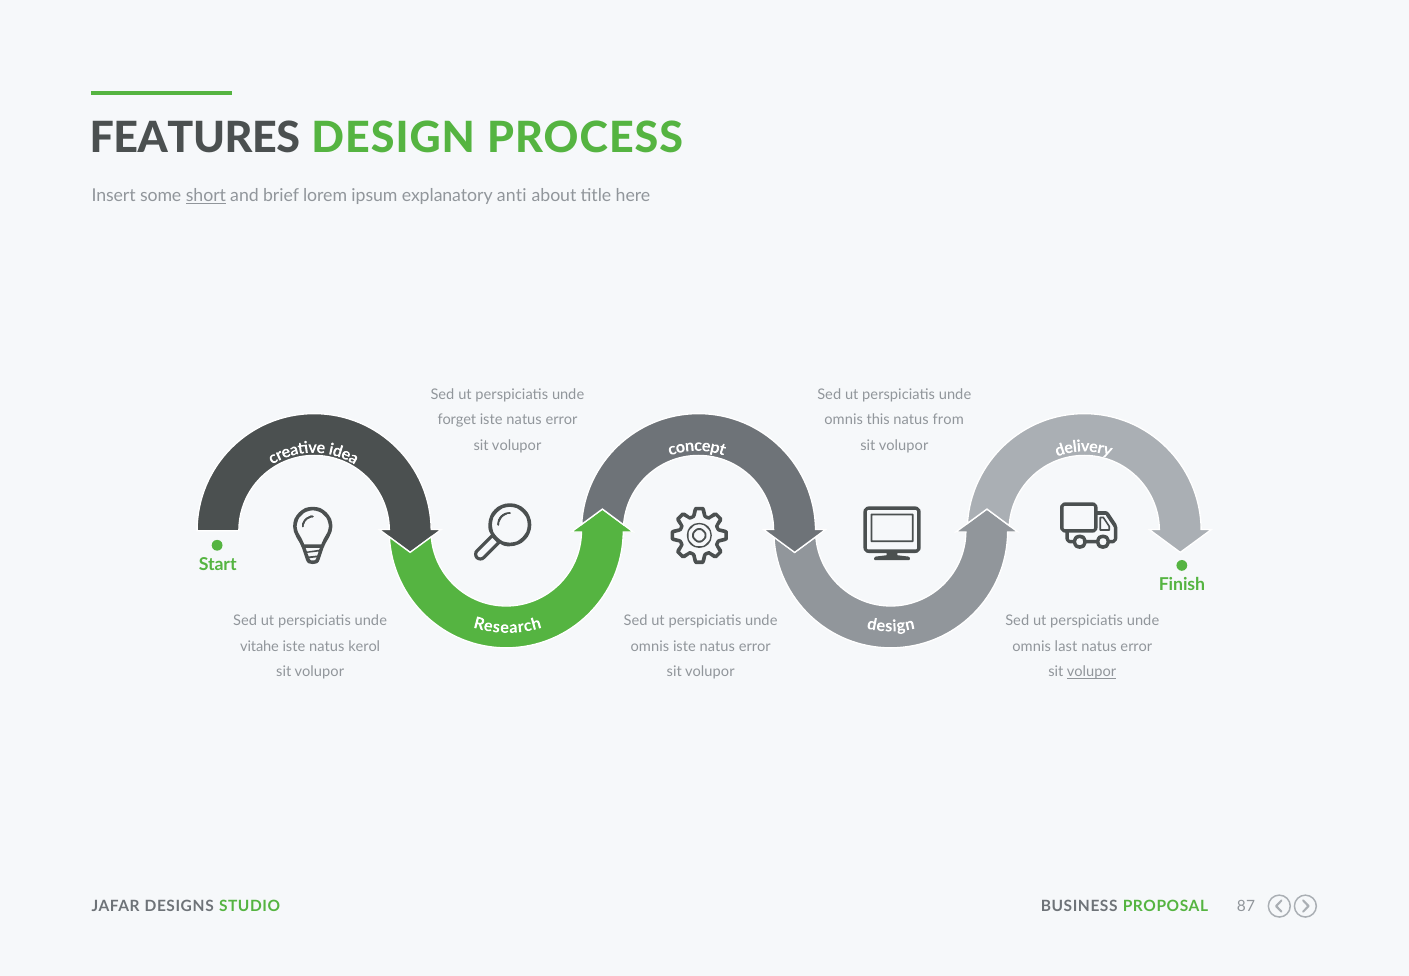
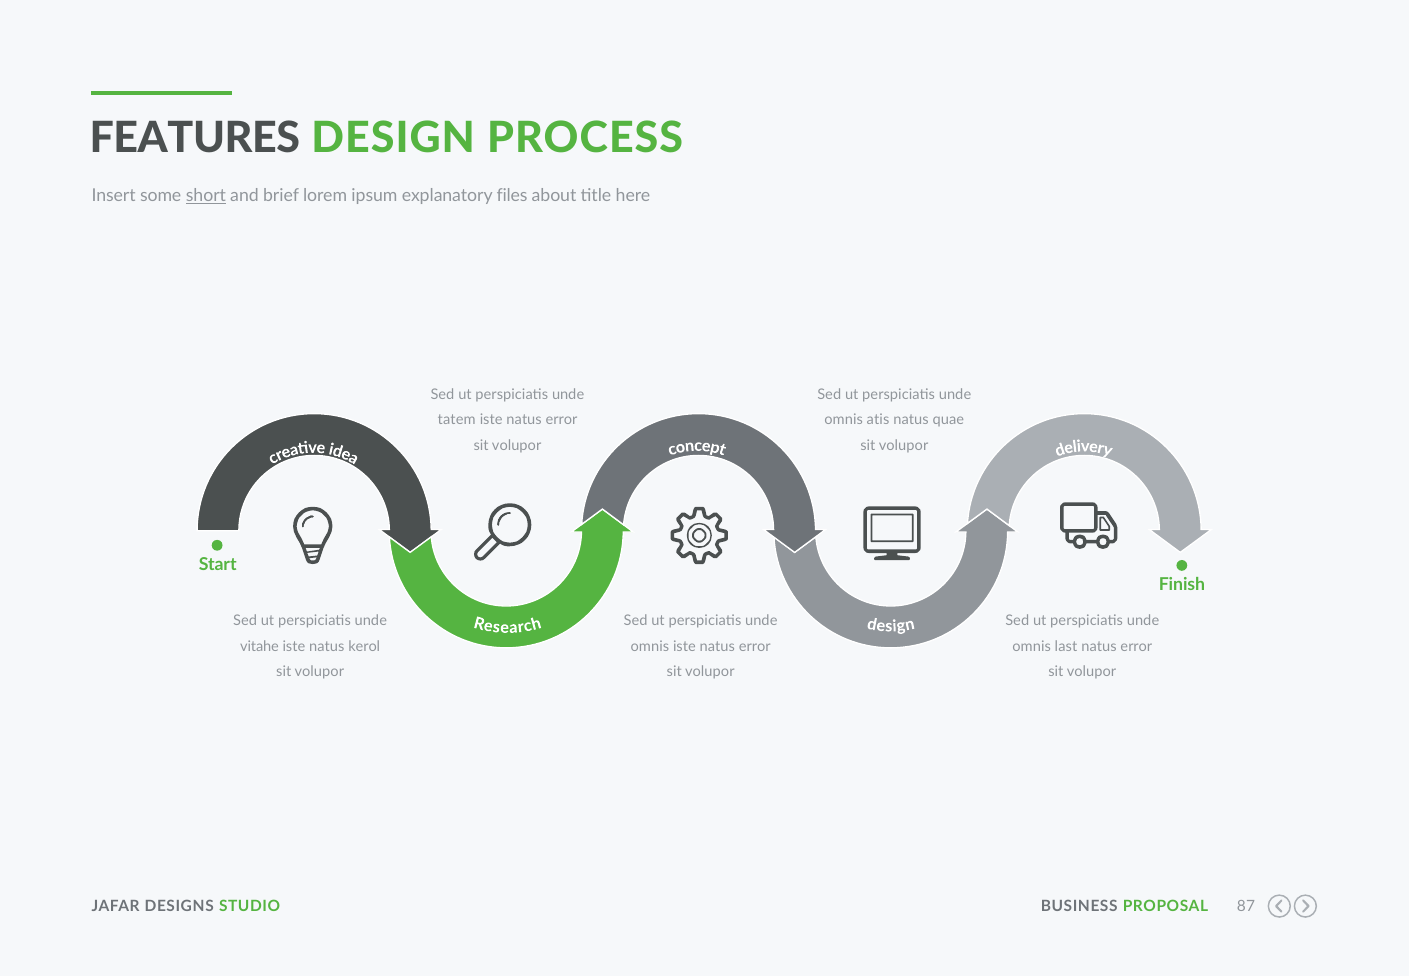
anti: anti -> files
forget: forget -> tatem
this: this -> atis
from: from -> quae
volupor at (1092, 672) underline: present -> none
